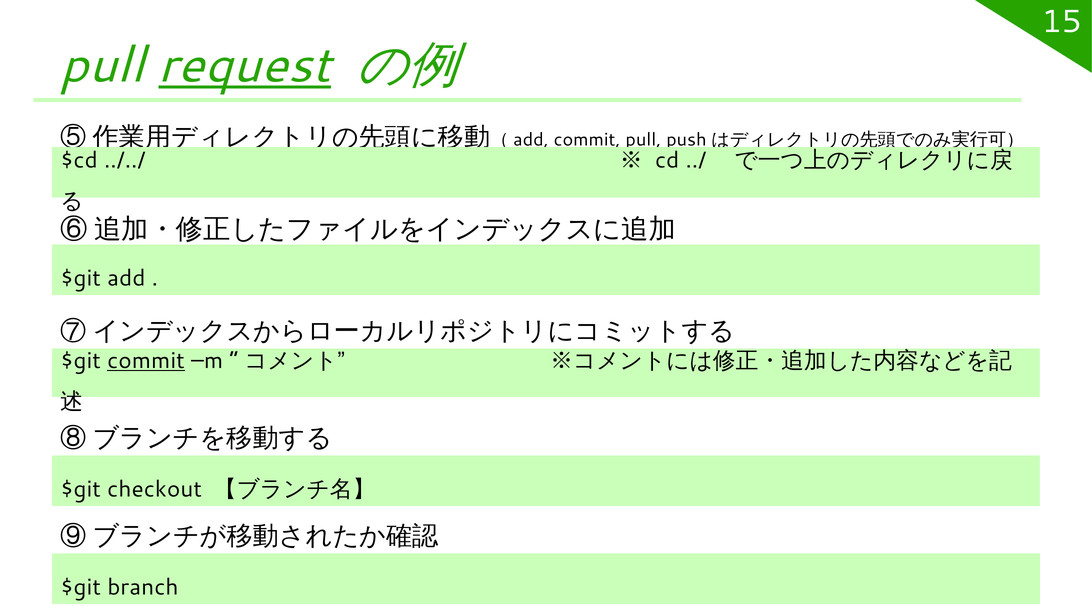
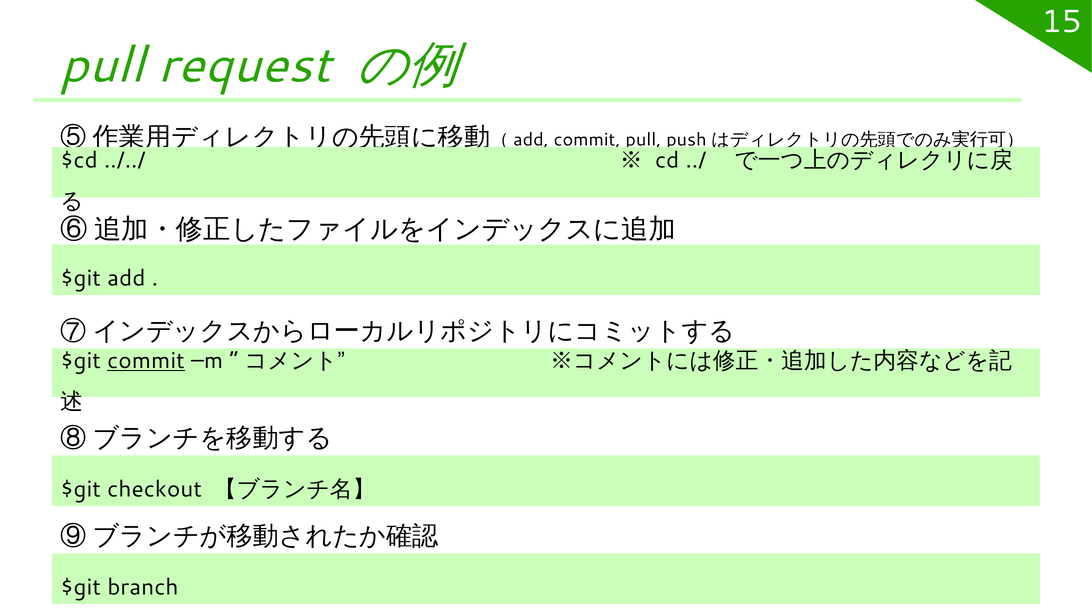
request underline: present -> none
